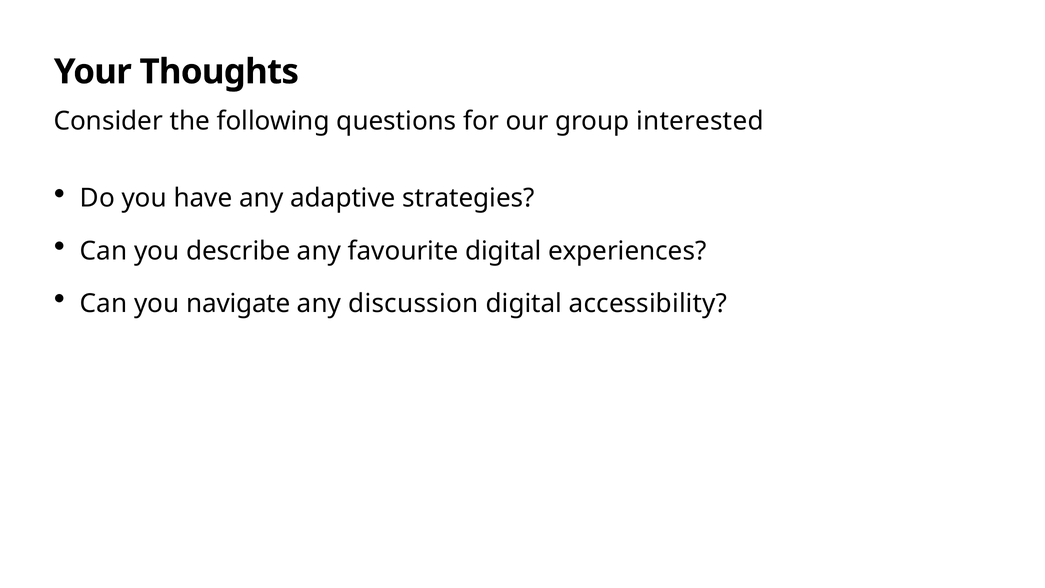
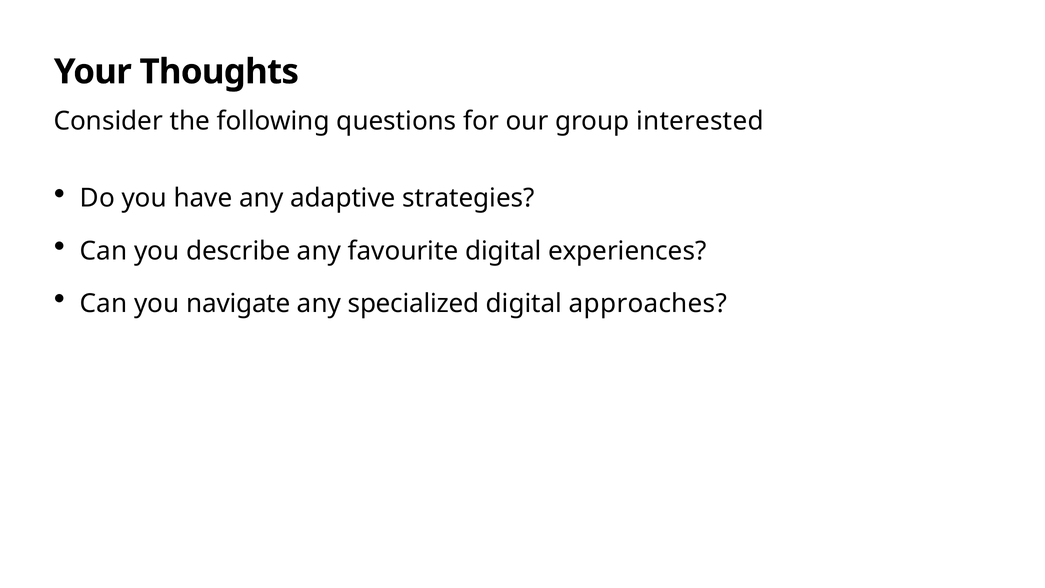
discussion: discussion -> specialized
accessibility: accessibility -> approaches
